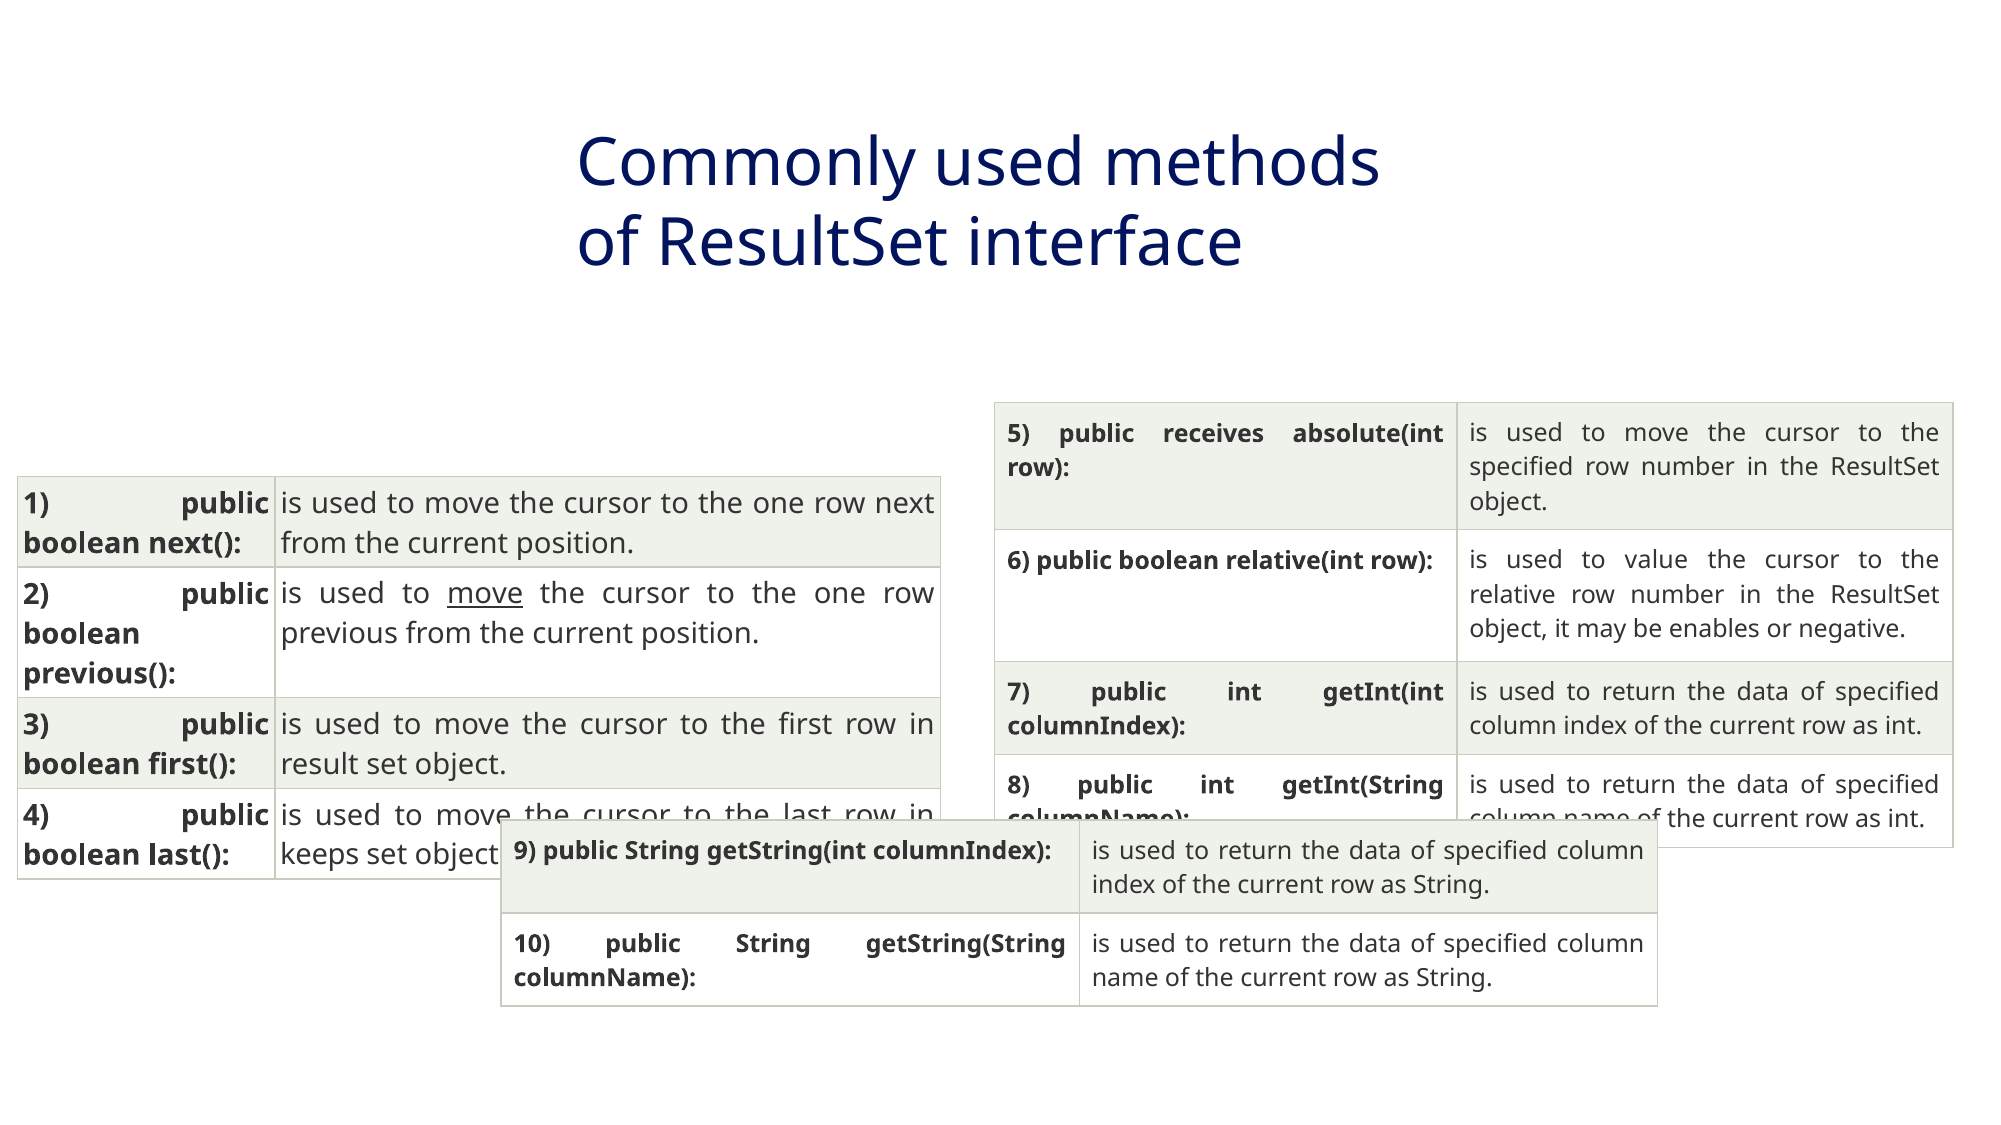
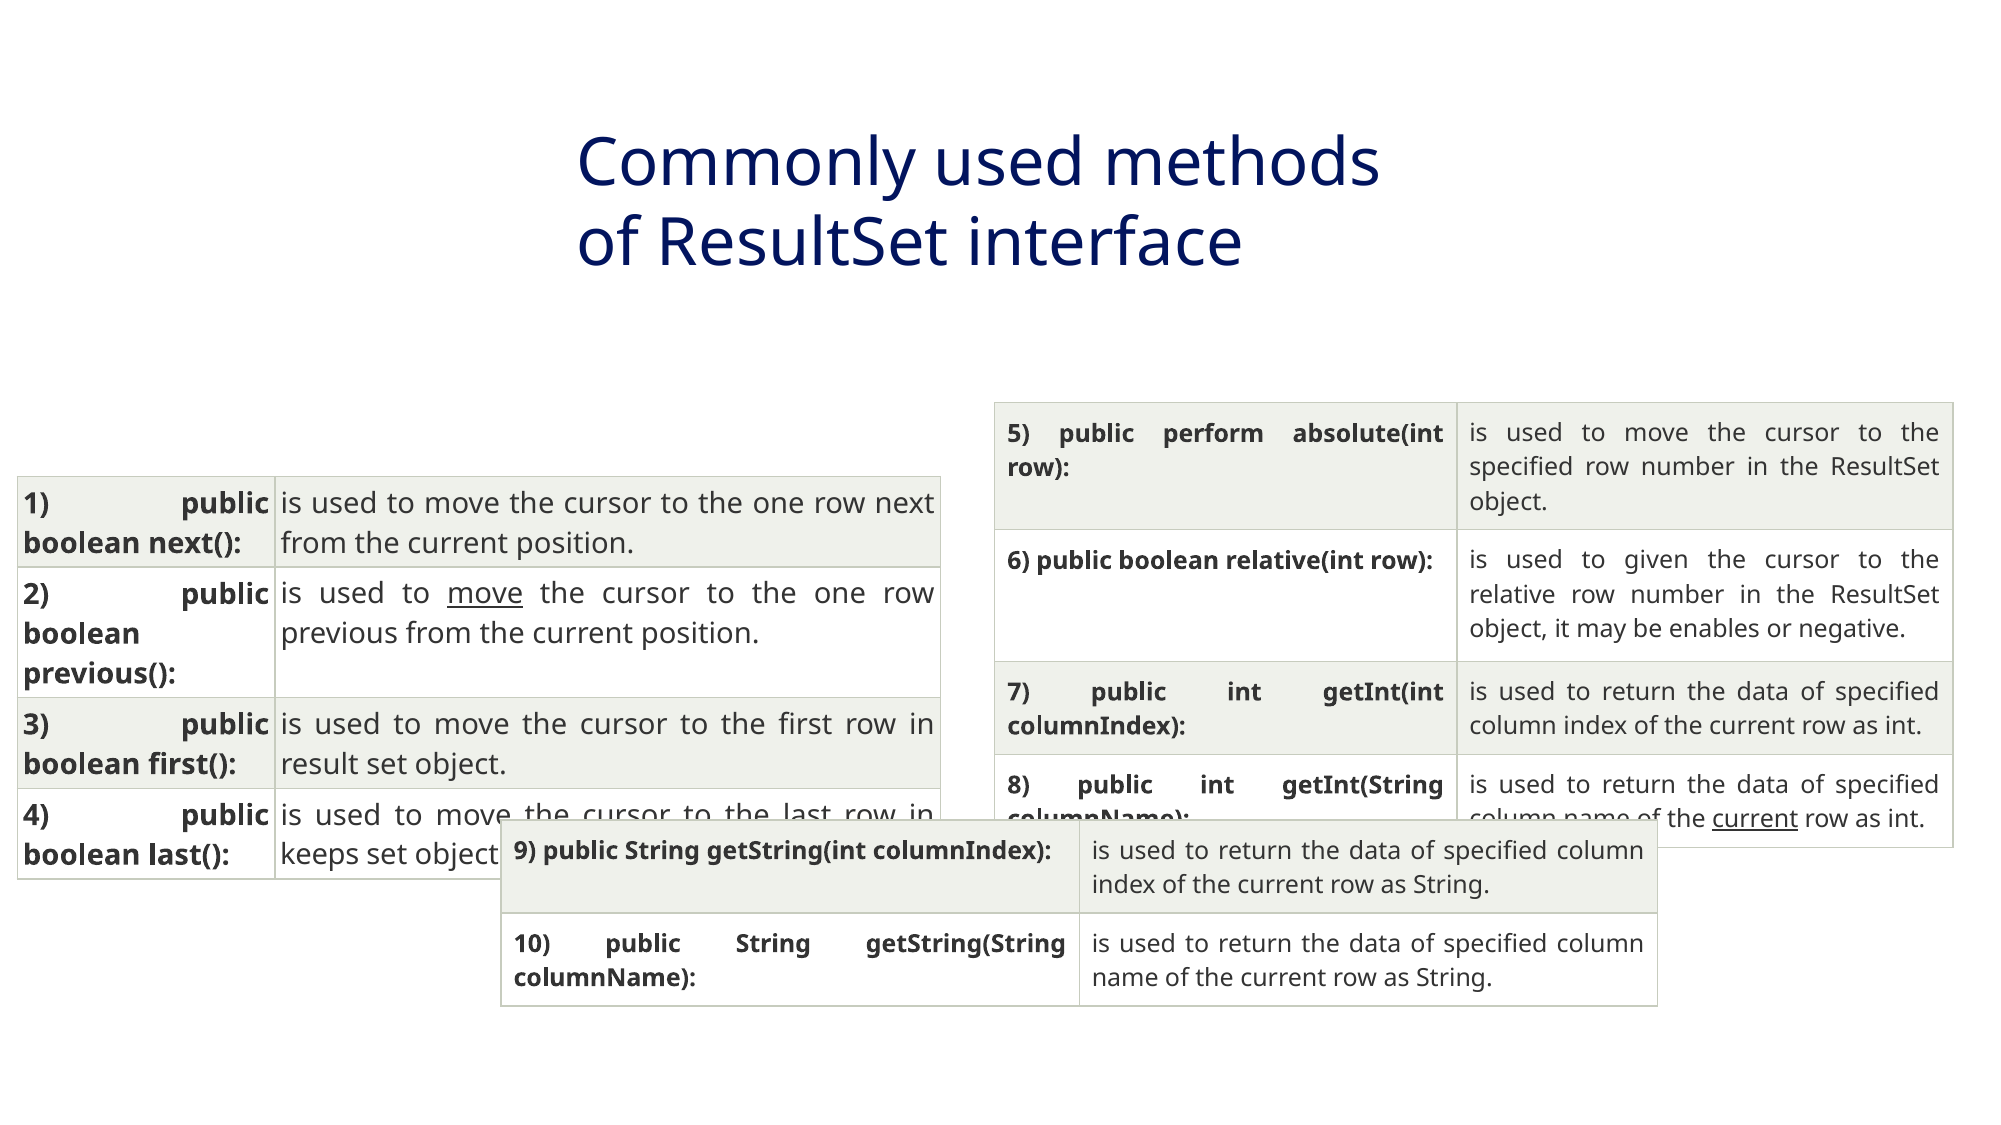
receives: receives -> perform
value: value -> given
current at (1755, 820) underline: none -> present
